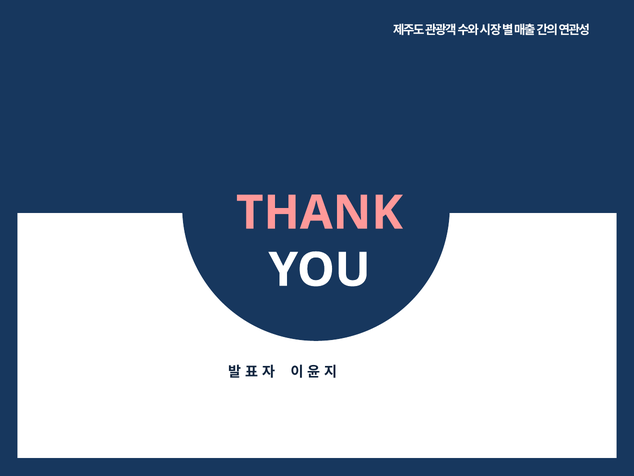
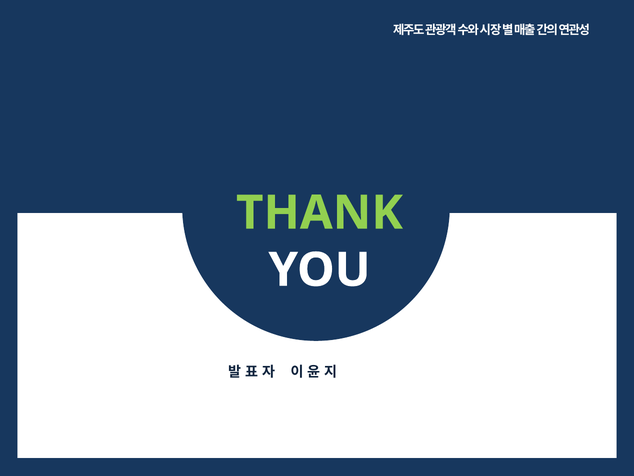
THANK colour: pink -> light green
